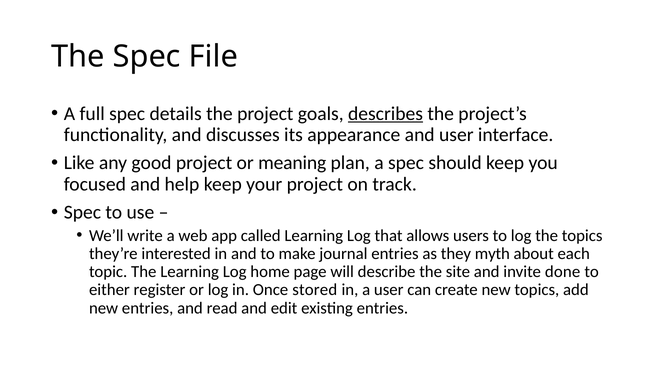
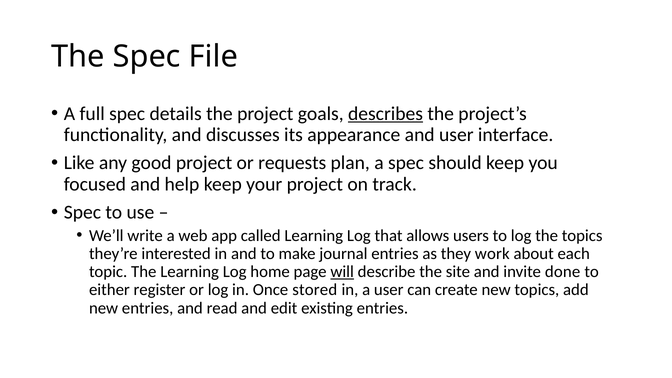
meaning: meaning -> requests
myth: myth -> work
will underline: none -> present
